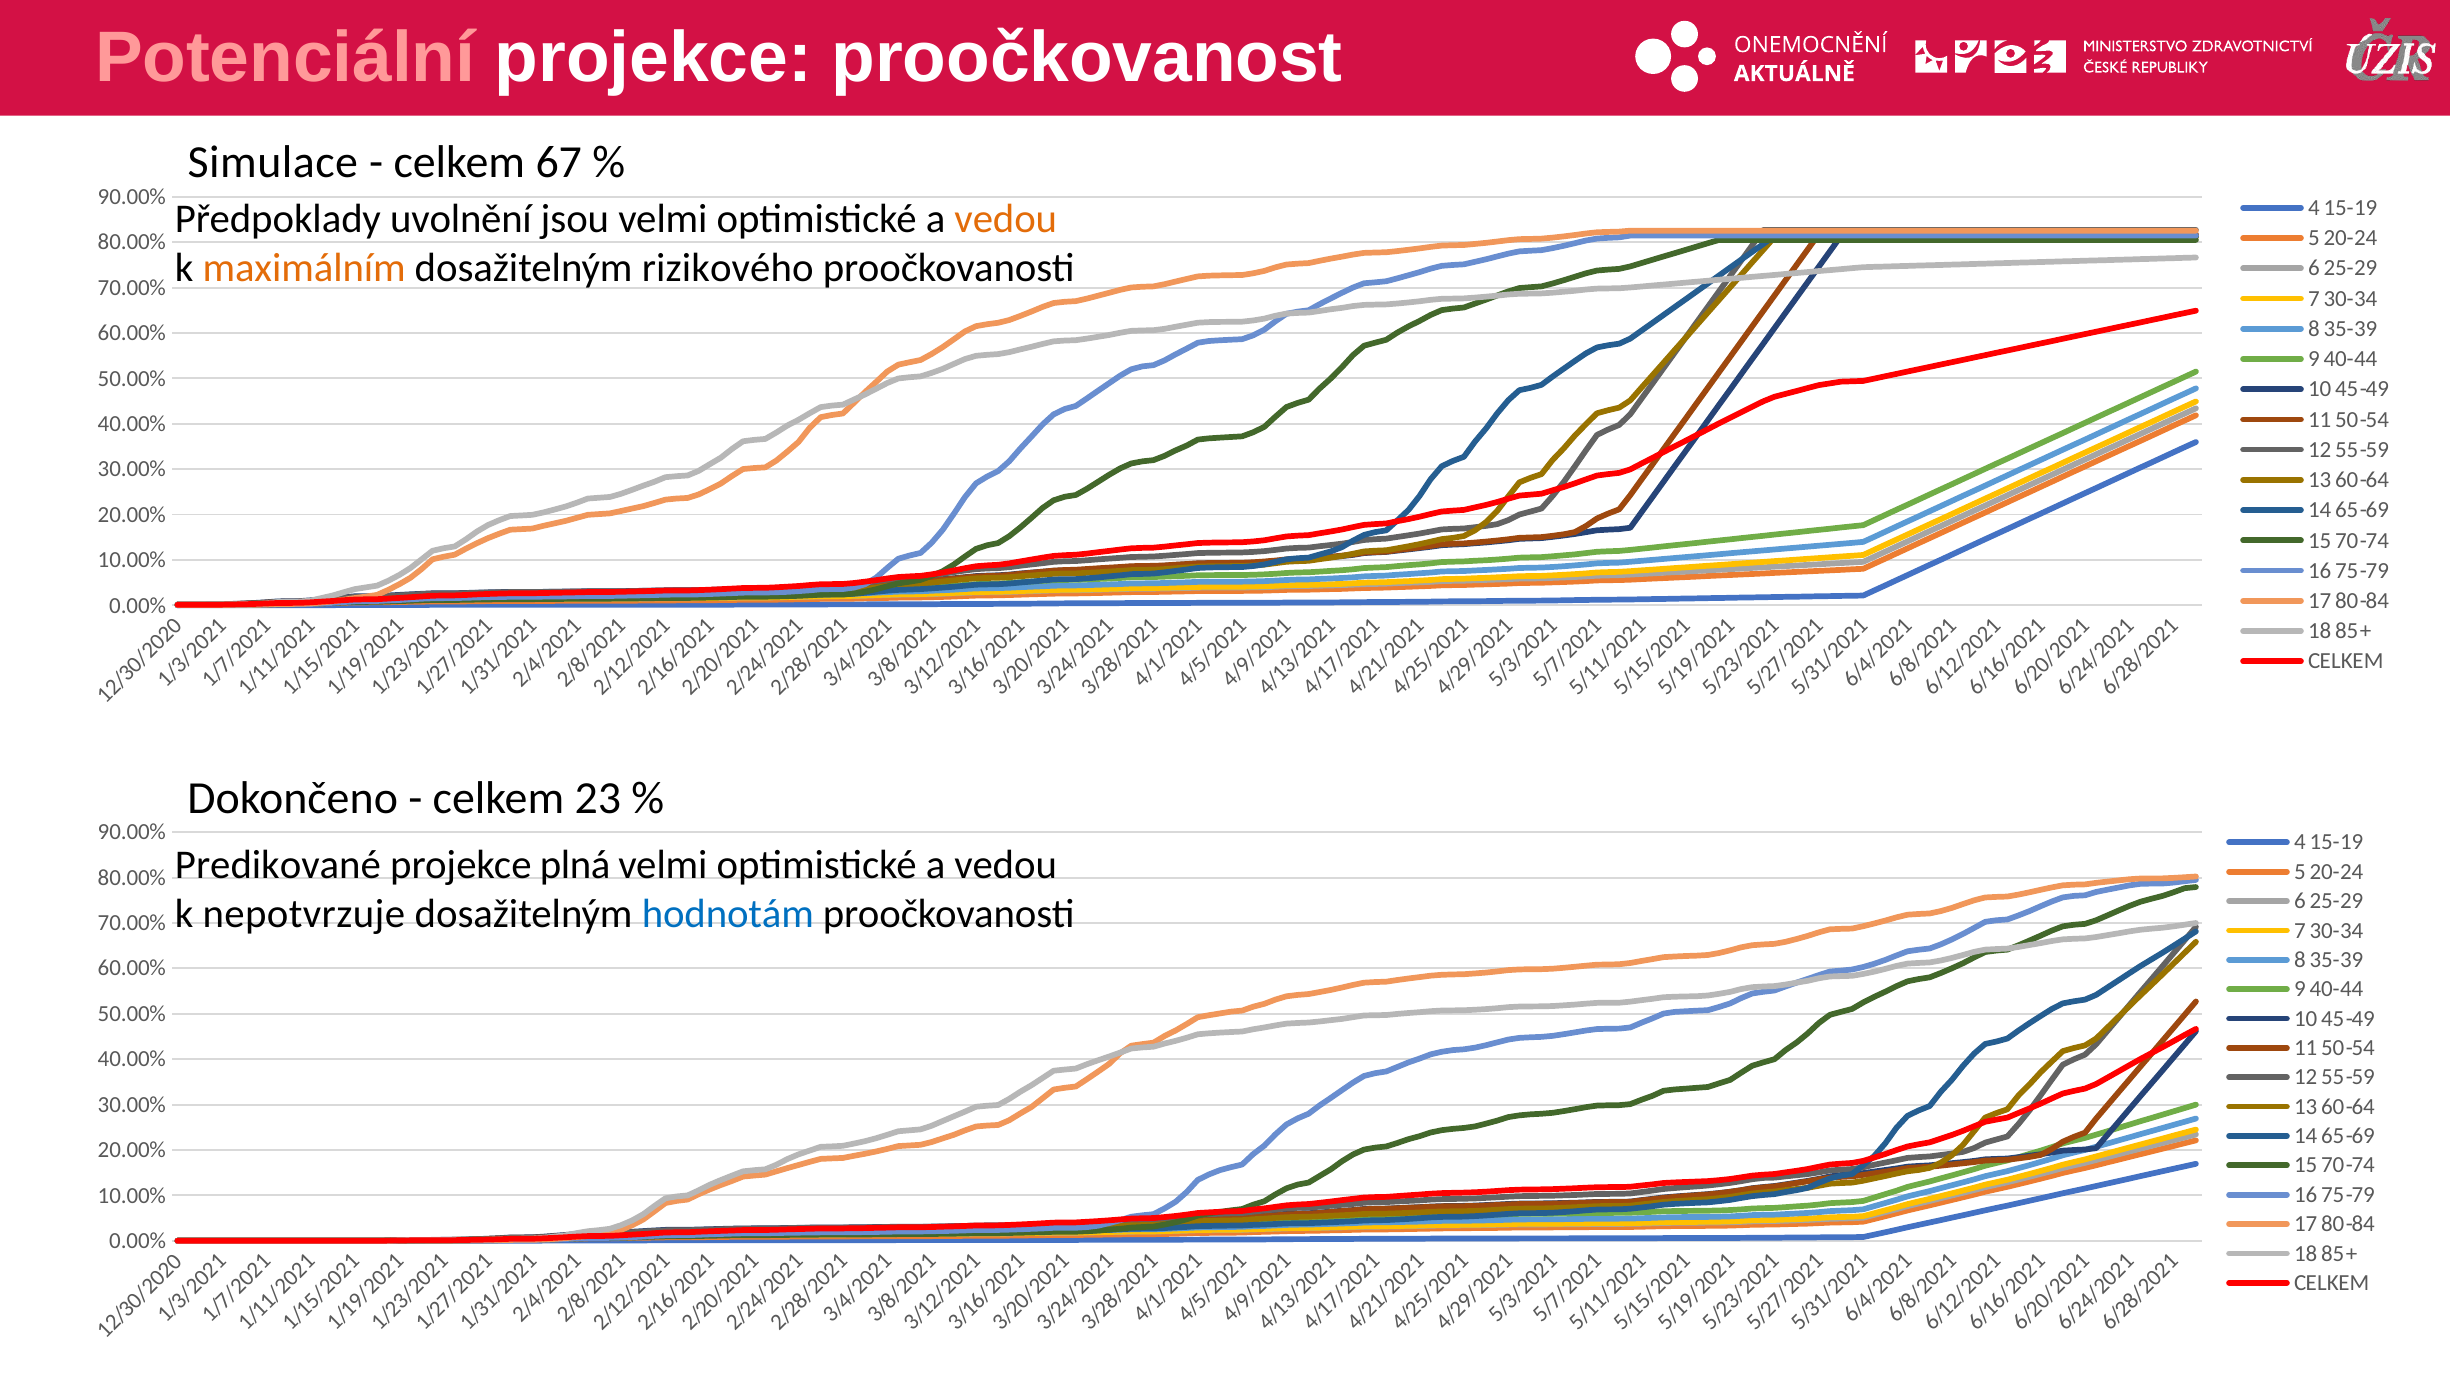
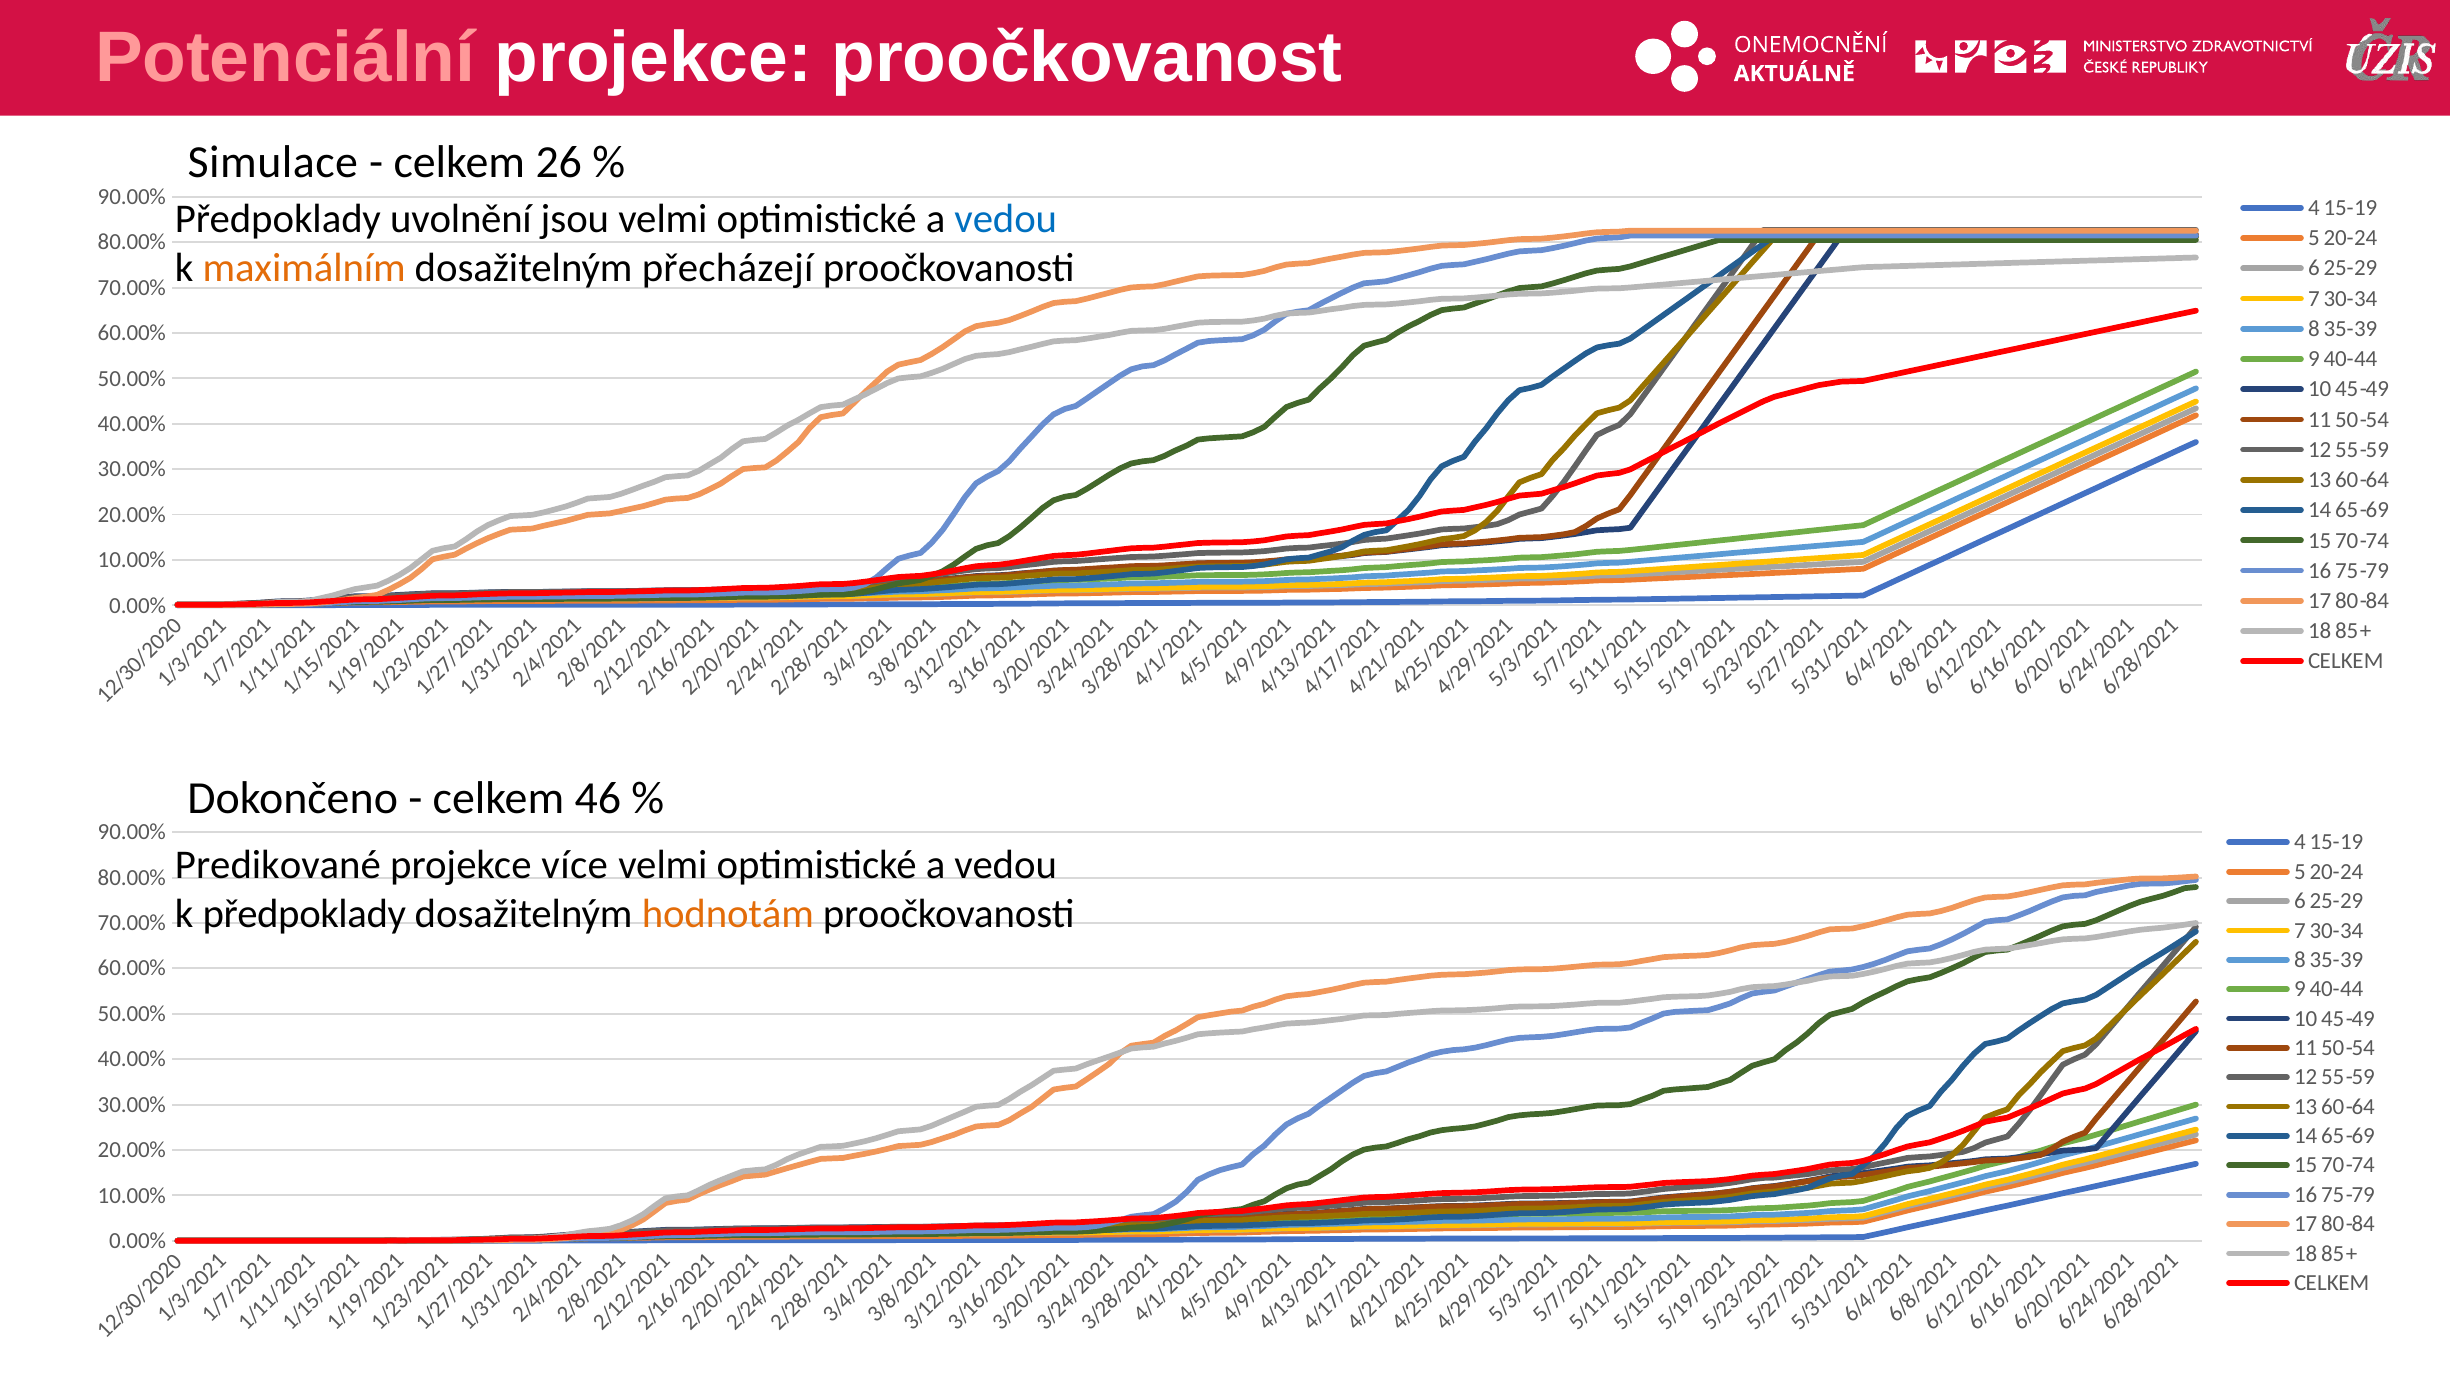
67: 67 -> 26
vedou at (1006, 219) colour: orange -> blue
rizikového: rizikového -> přecházejí
23: 23 -> 46
plná: plná -> více
k nepotvrzuje: nepotvrzuje -> předpoklady
hodnotám colour: blue -> orange
